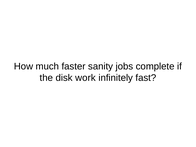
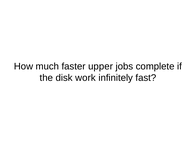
sanity: sanity -> upper
